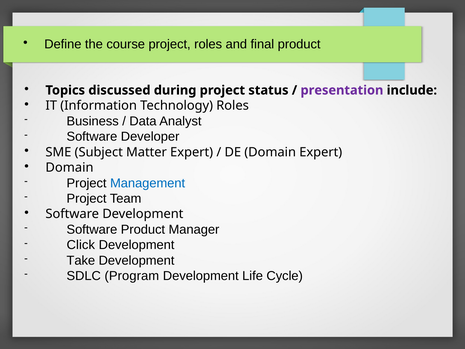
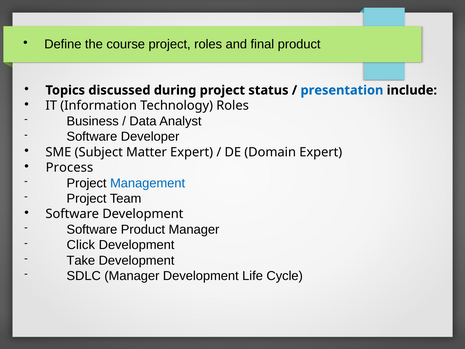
presentation colour: purple -> blue
Domain at (70, 167): Domain -> Process
SDLC Program: Program -> Manager
